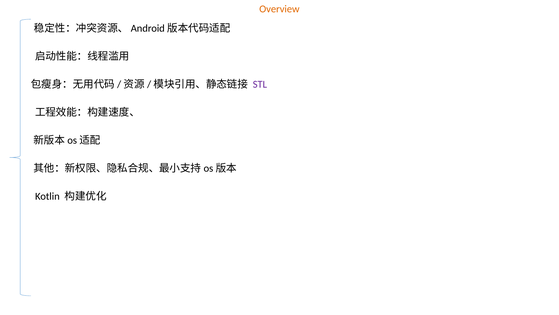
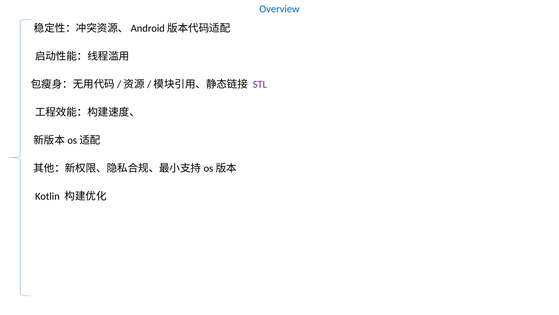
Overview colour: orange -> blue
